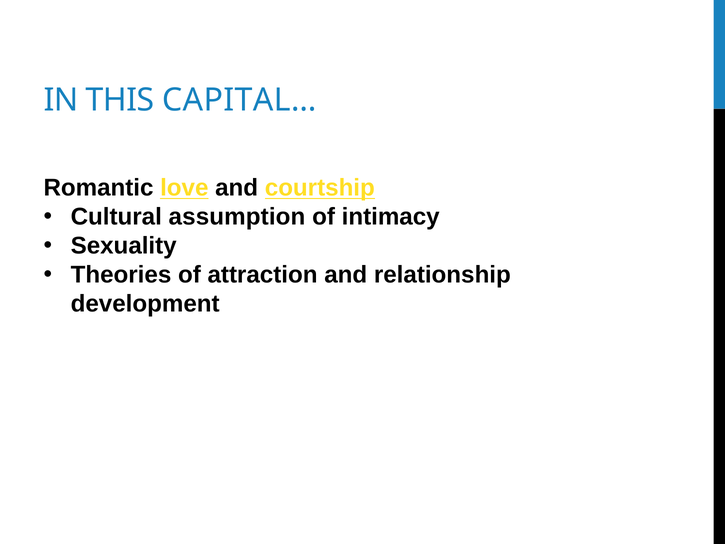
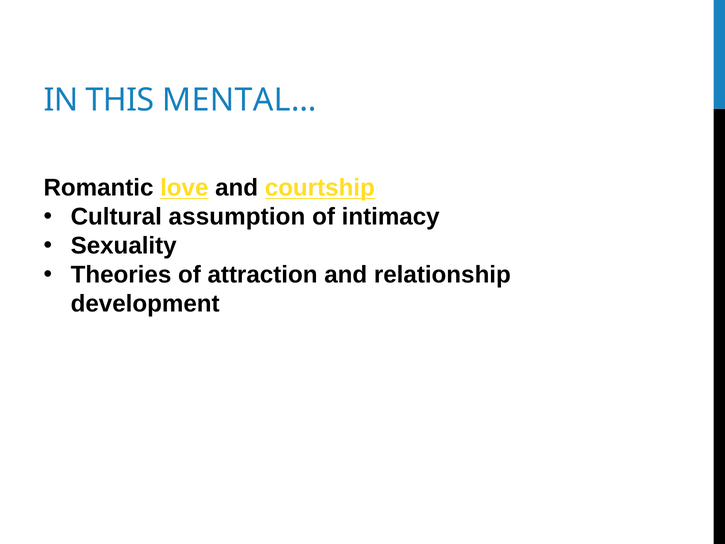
CAPITAL…: CAPITAL… -> MENTAL…
